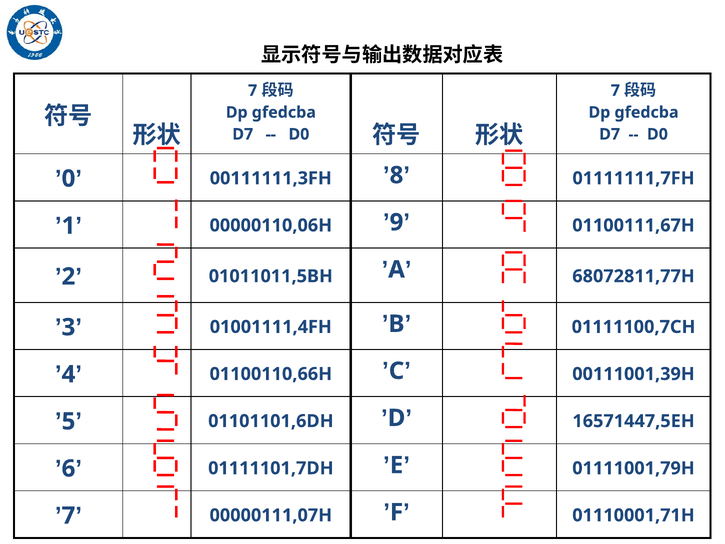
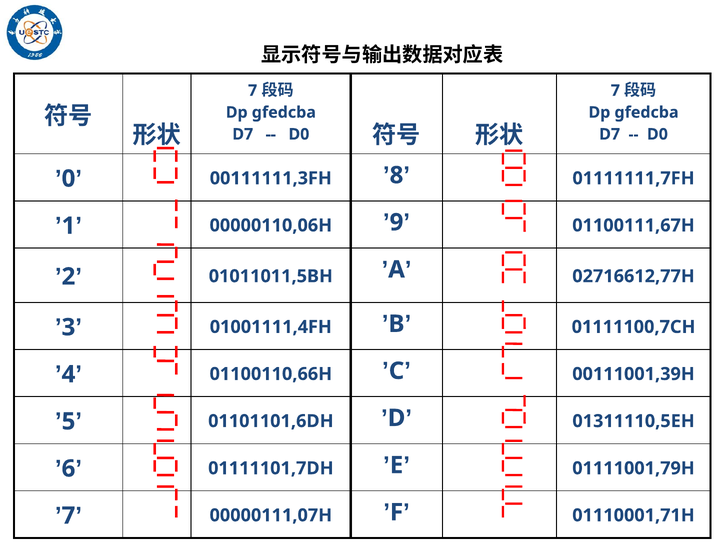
68072811,77H: 68072811,77H -> 02716612,77H
16571447,5EH: 16571447,5EH -> 01311110,5EH
